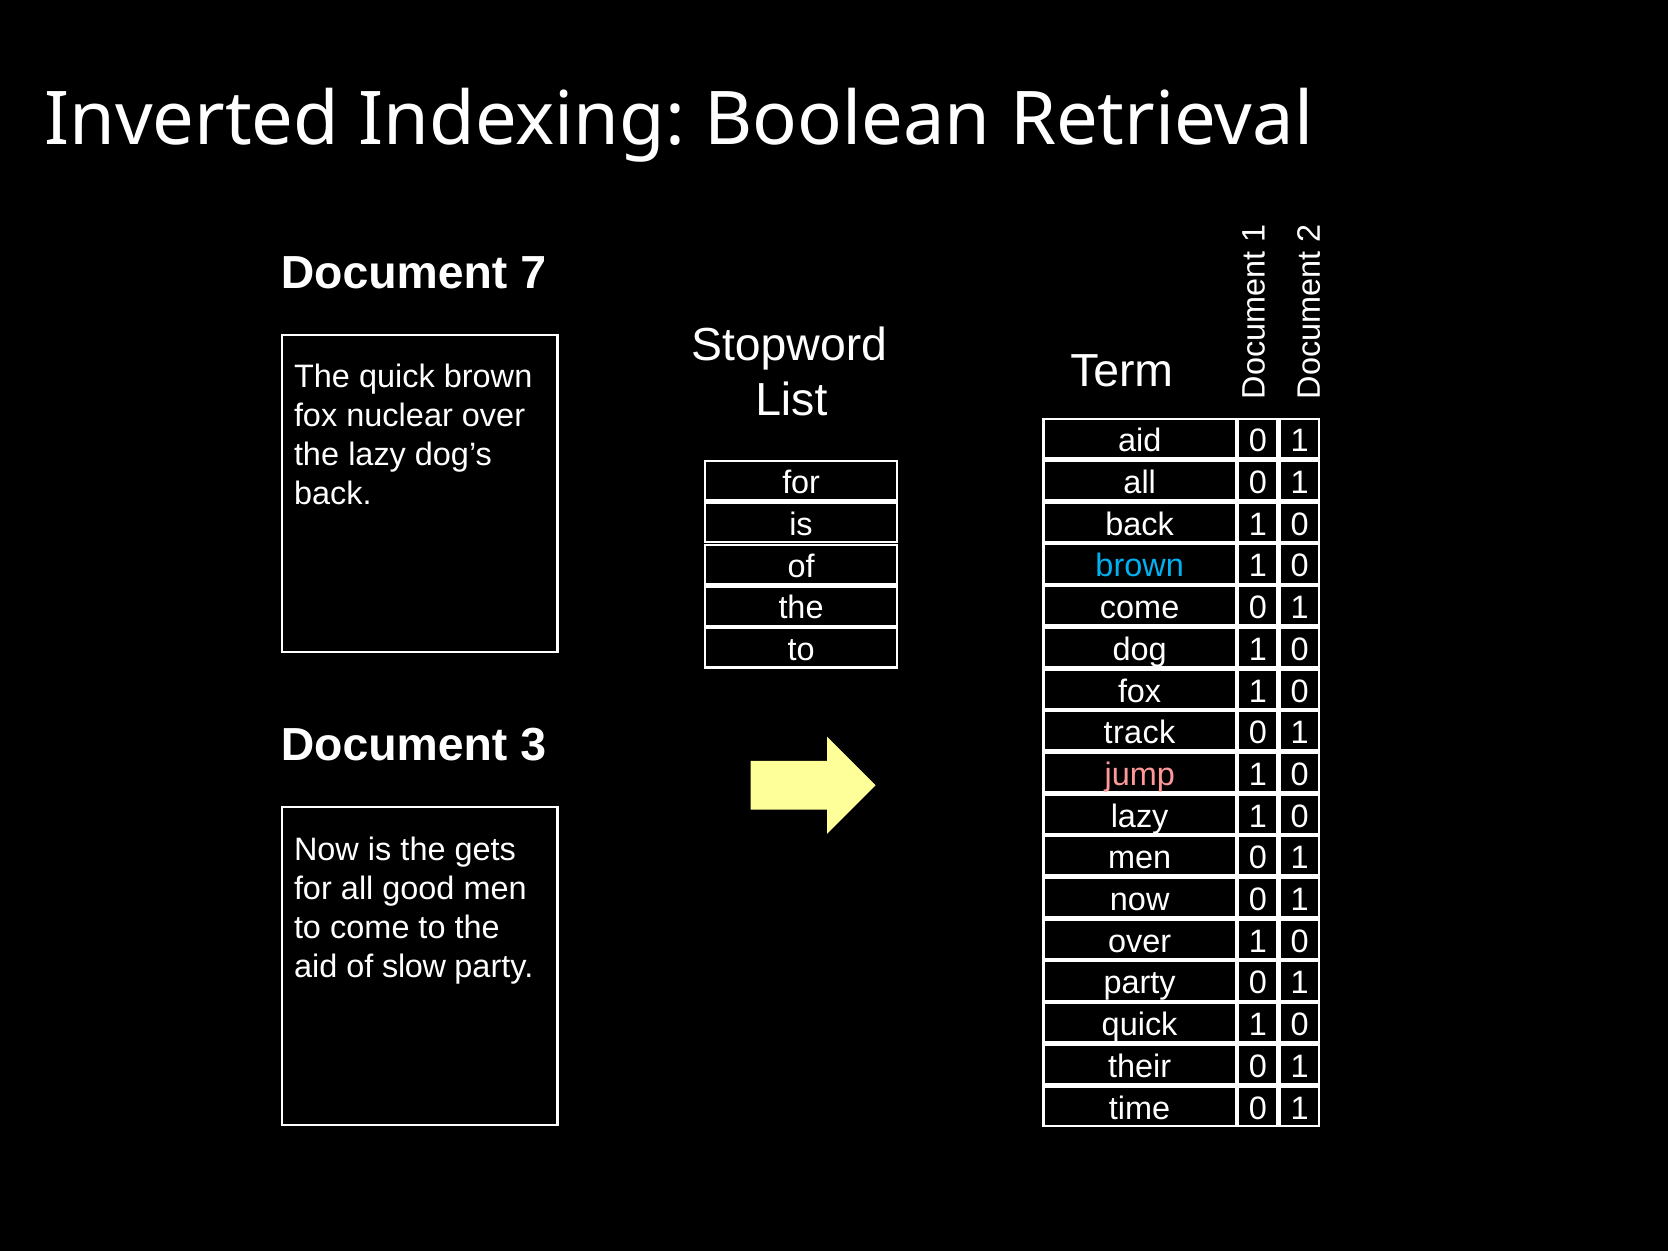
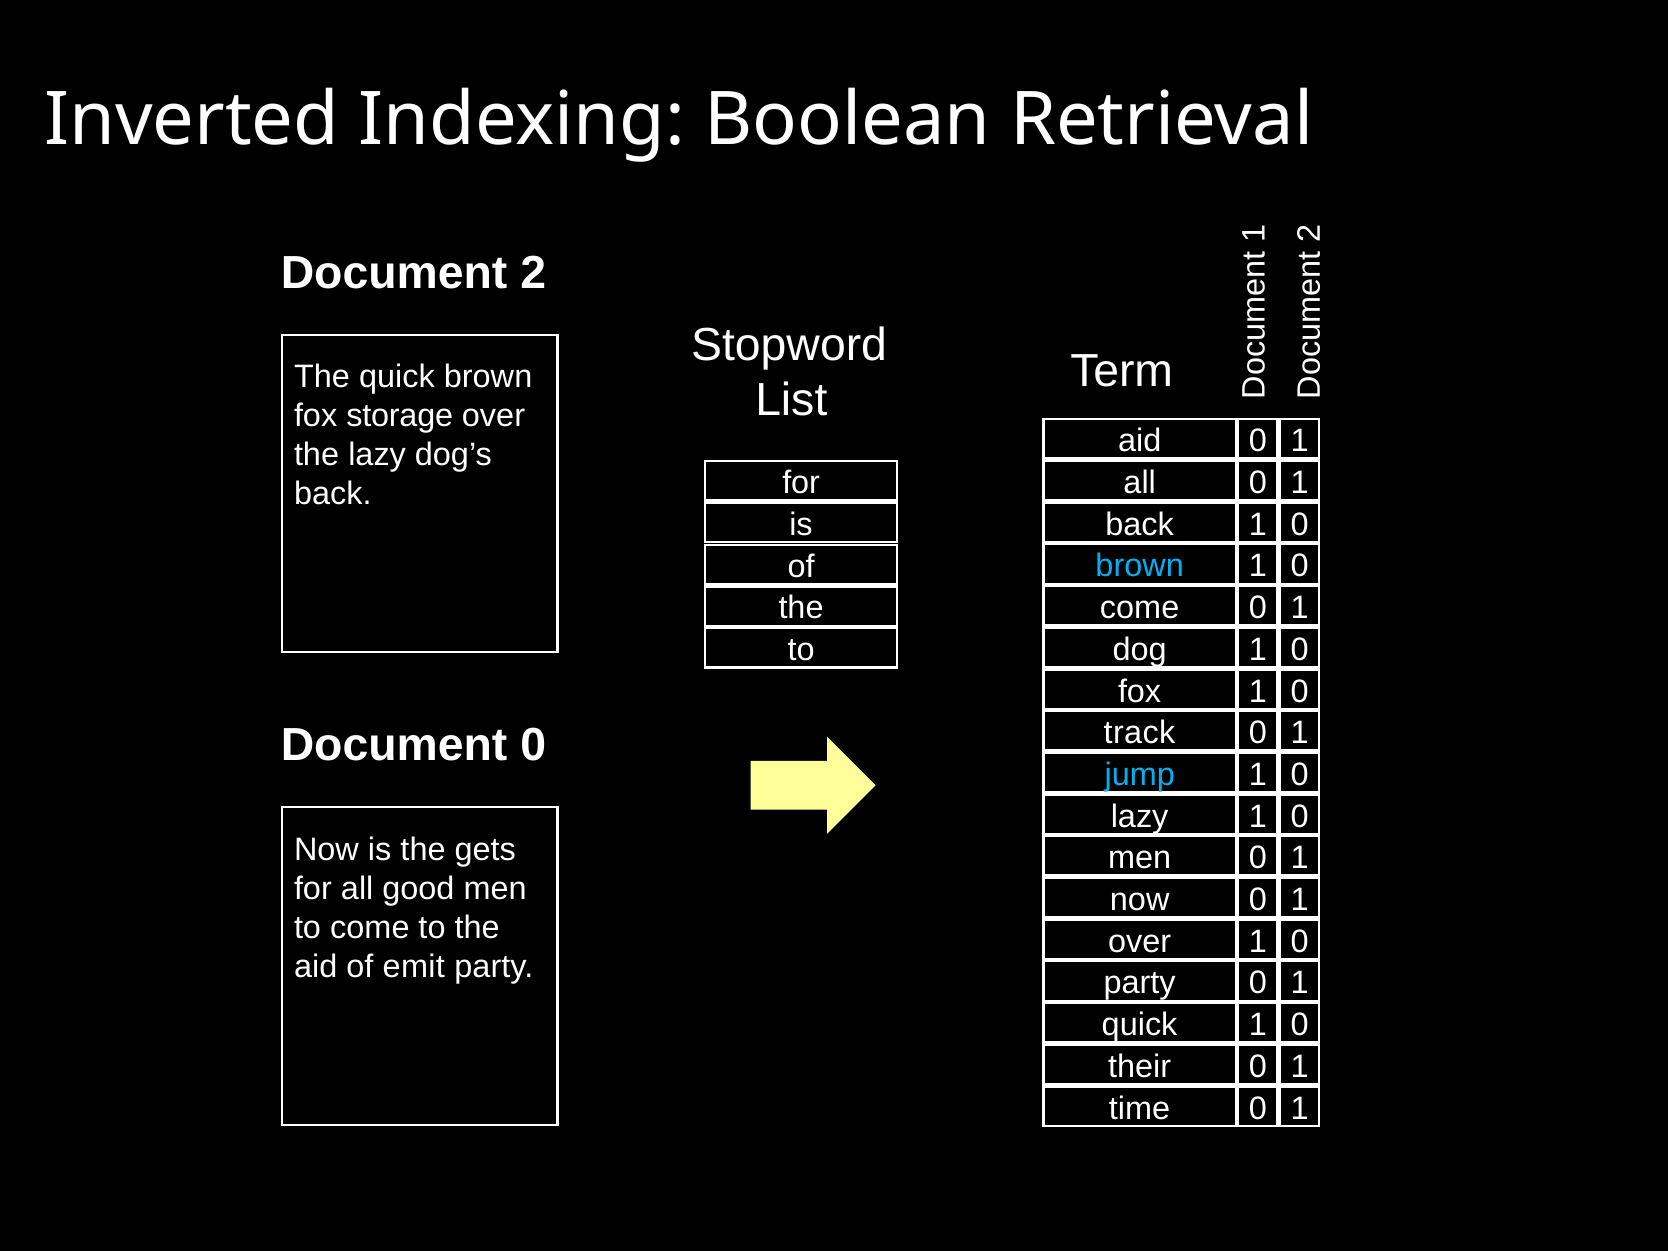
Document 7: 7 -> 2
nuclear: nuclear -> storage
Document 3: 3 -> 0
jump colour: pink -> light blue
slow: slow -> emit
